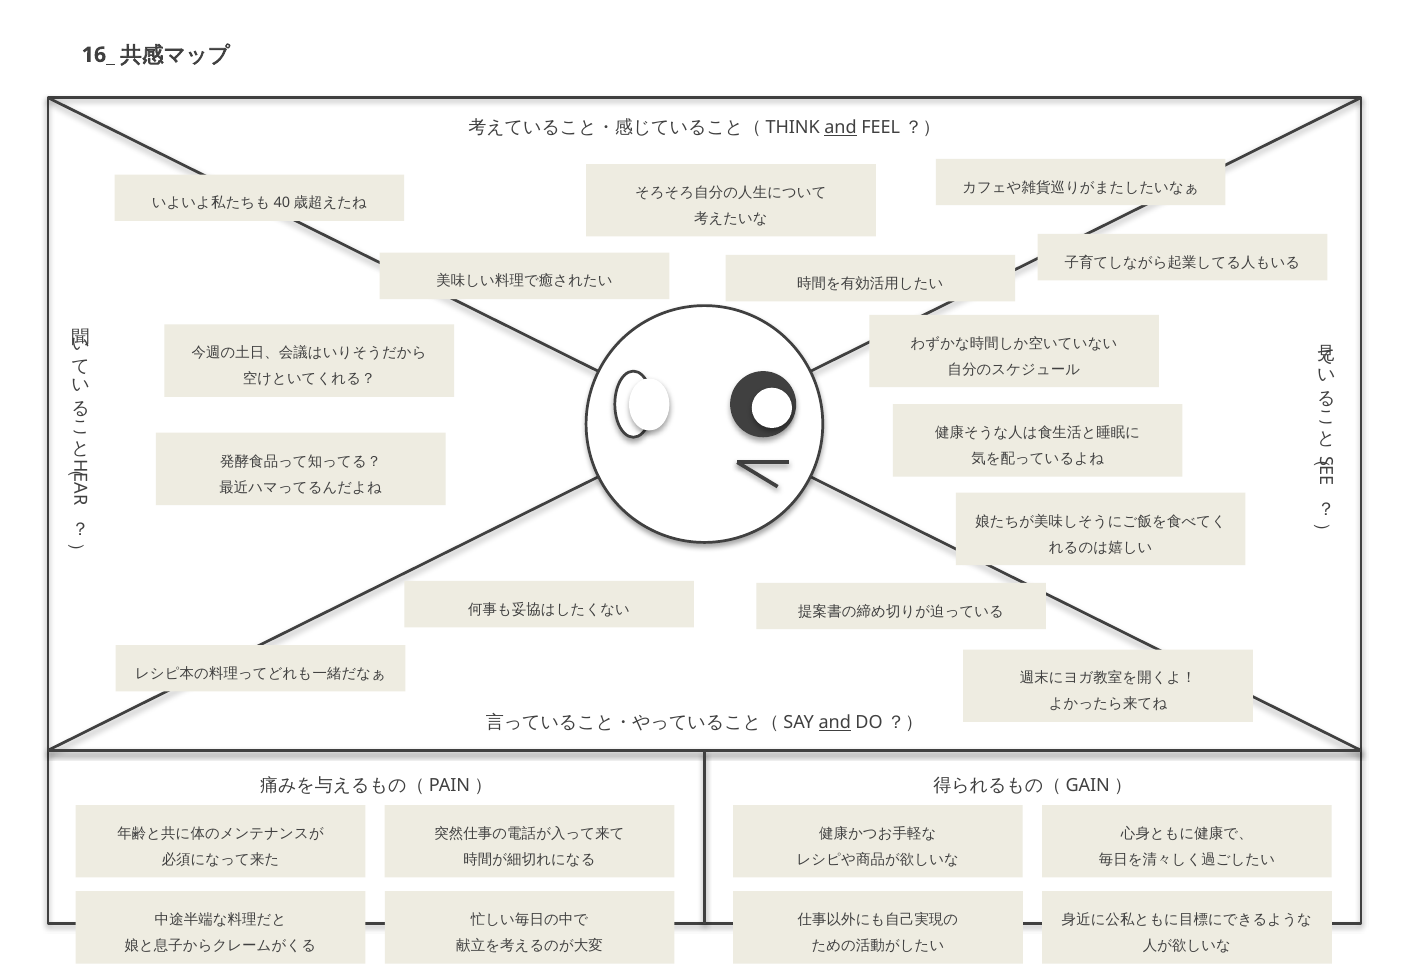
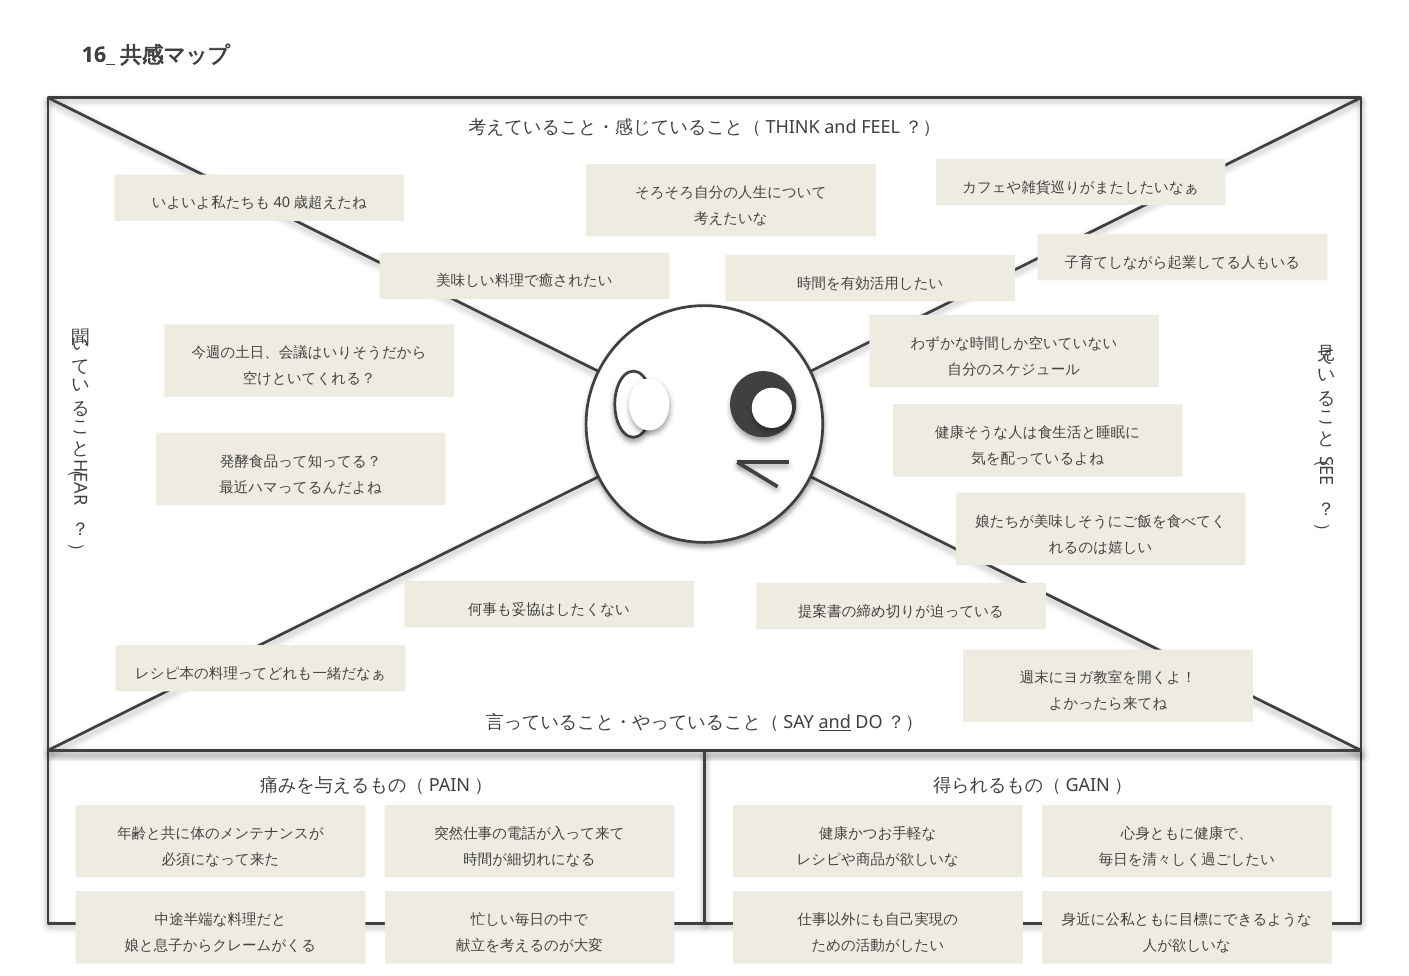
and at (841, 128) underline: present -> none
